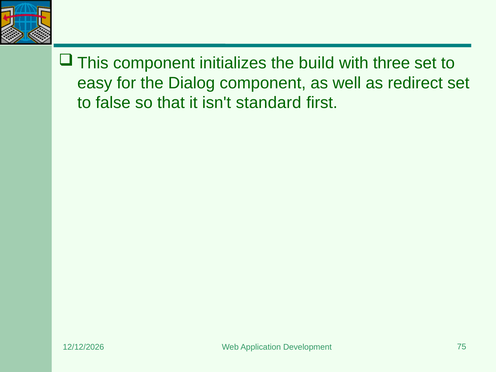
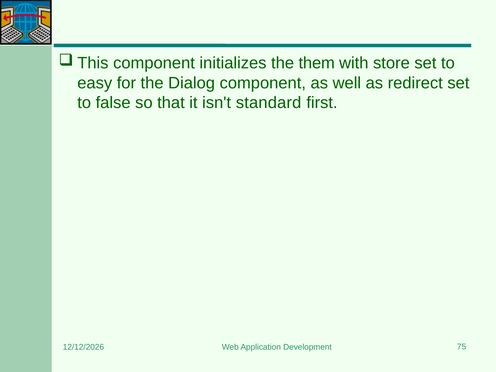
build: build -> them
three: three -> store
